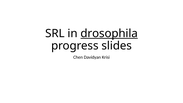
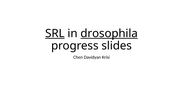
SRL underline: none -> present
